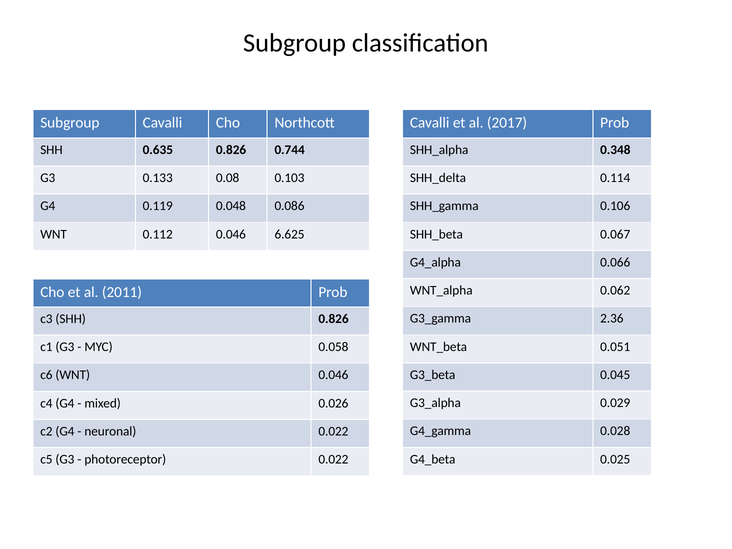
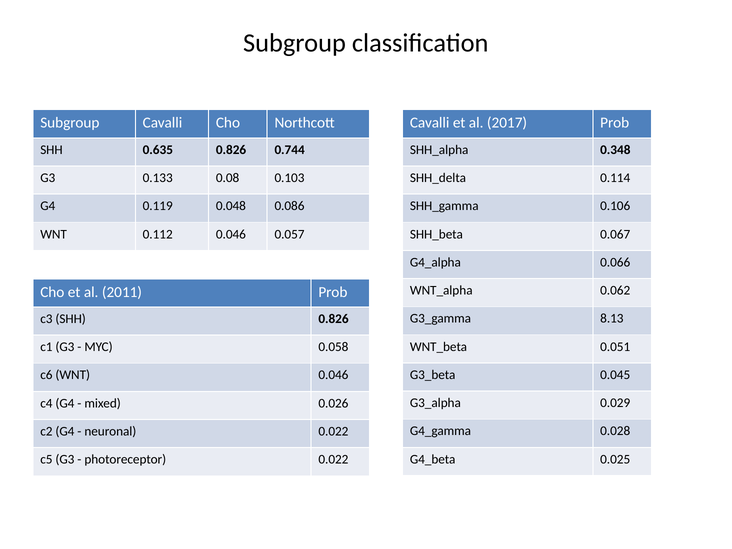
6.625: 6.625 -> 0.057
2.36: 2.36 -> 8.13
